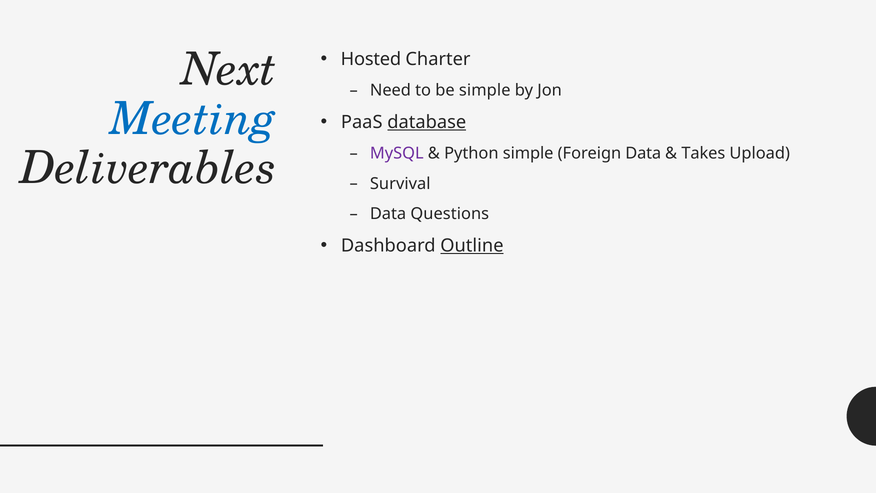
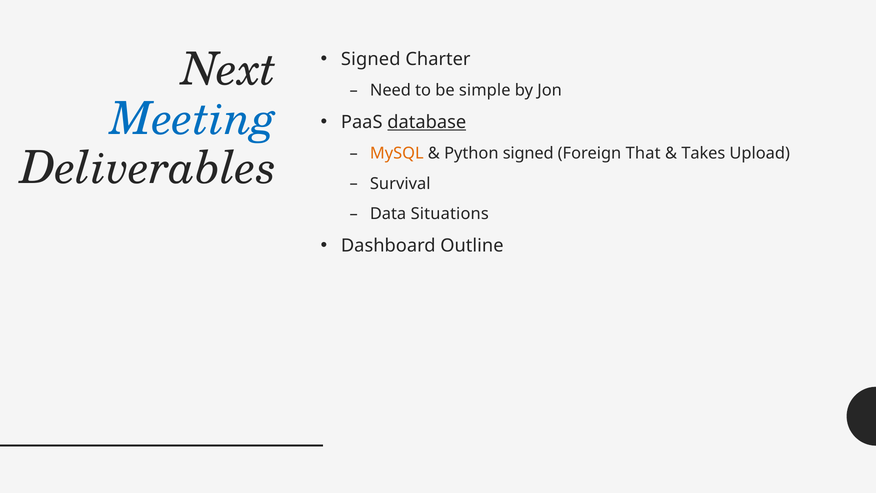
Hosted at (371, 59): Hosted -> Signed
MySQL colour: purple -> orange
Python simple: simple -> signed
Foreign Data: Data -> That
Questions: Questions -> Situations
Outline underline: present -> none
